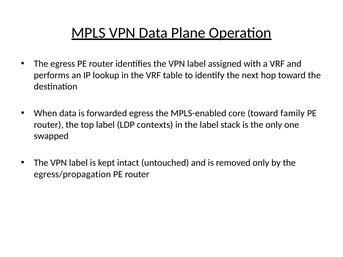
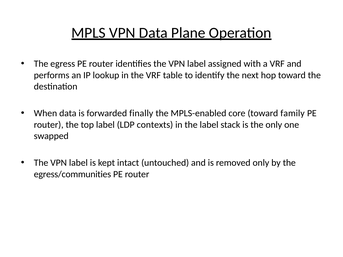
forwarded egress: egress -> finally
egress/propagation: egress/propagation -> egress/communities
